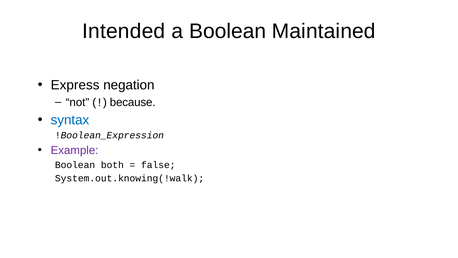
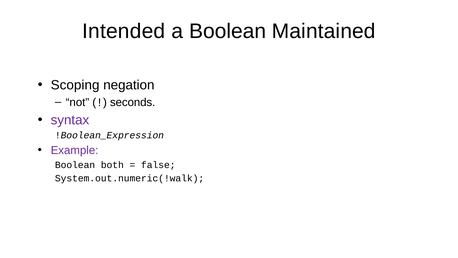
Express: Express -> Scoping
because: because -> seconds
syntax colour: blue -> purple
System.out.knowing(!walk: System.out.knowing(!walk -> System.out.numeric(!walk
